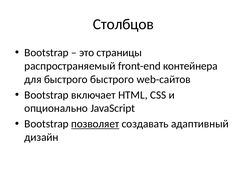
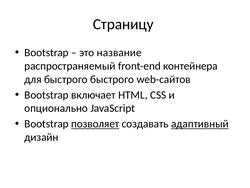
Столбцов: Столбцов -> Страницу
страницы: страницы -> название
адаптивный underline: none -> present
